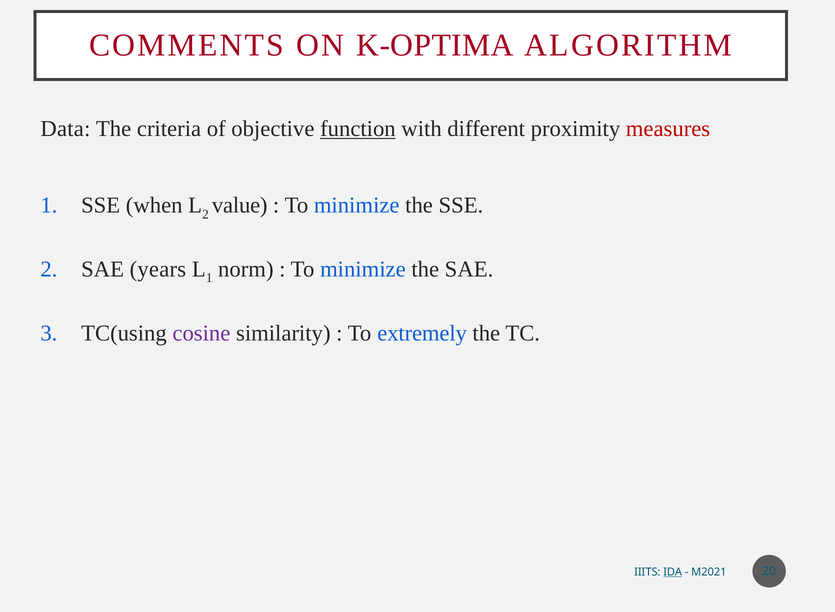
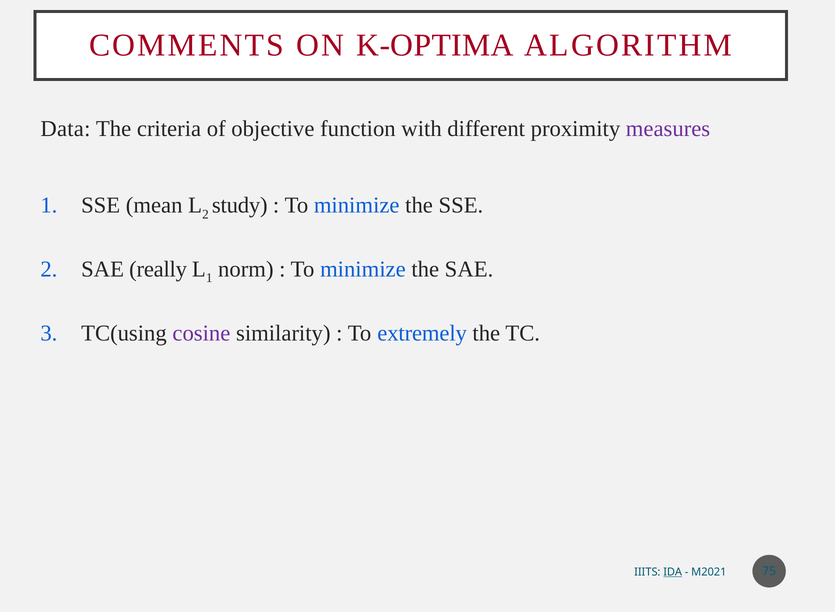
function underline: present -> none
measures colour: red -> purple
when: when -> mean
value: value -> study
years: years -> really
20: 20 -> 75
